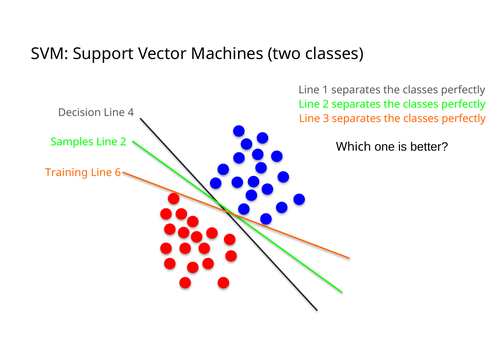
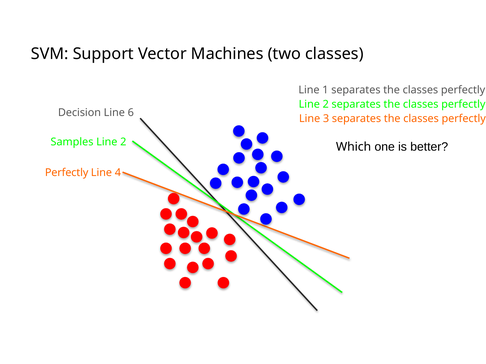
4: 4 -> 6
Training at (67, 173): Training -> Perfectly
6: 6 -> 4
